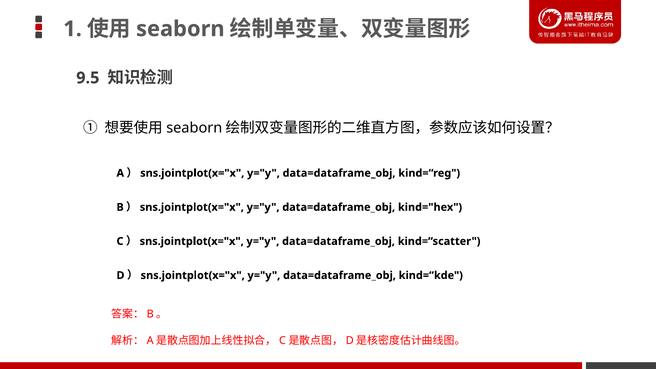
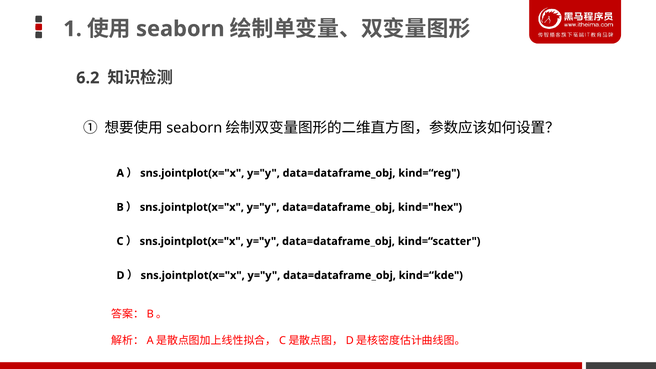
9.5: 9.5 -> 6.2
